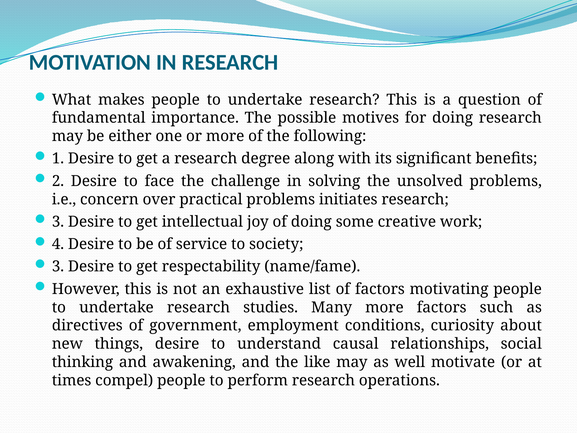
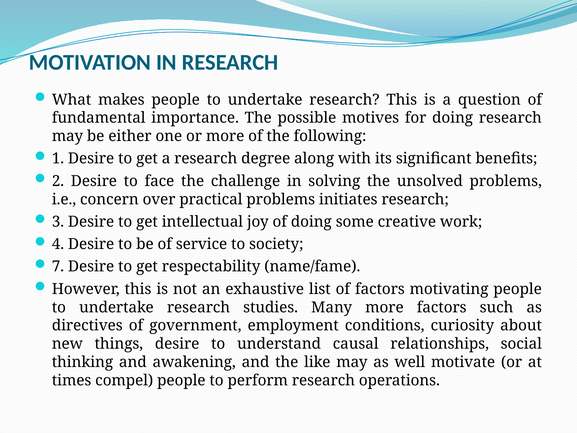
3 at (58, 266): 3 -> 7
